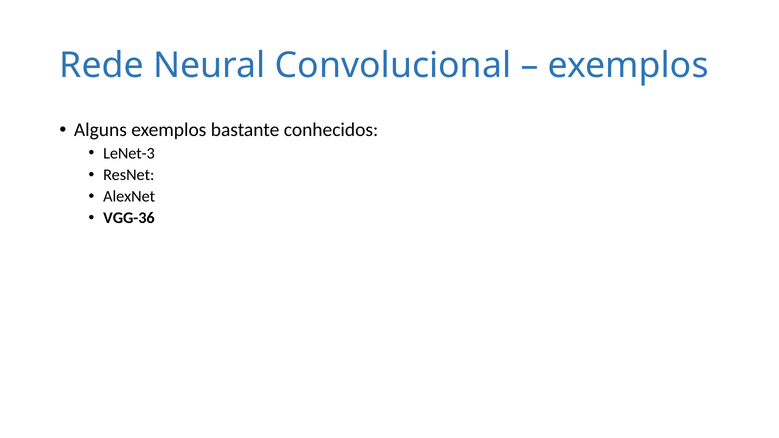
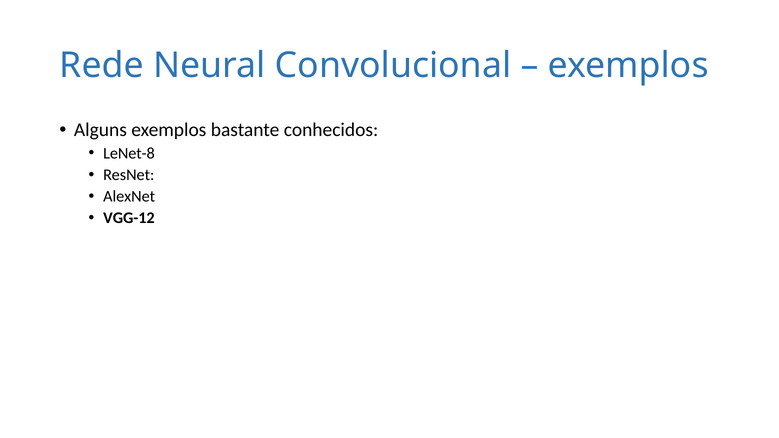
LeNet-3: LeNet-3 -> LeNet-8
VGG-36: VGG-36 -> VGG-12
